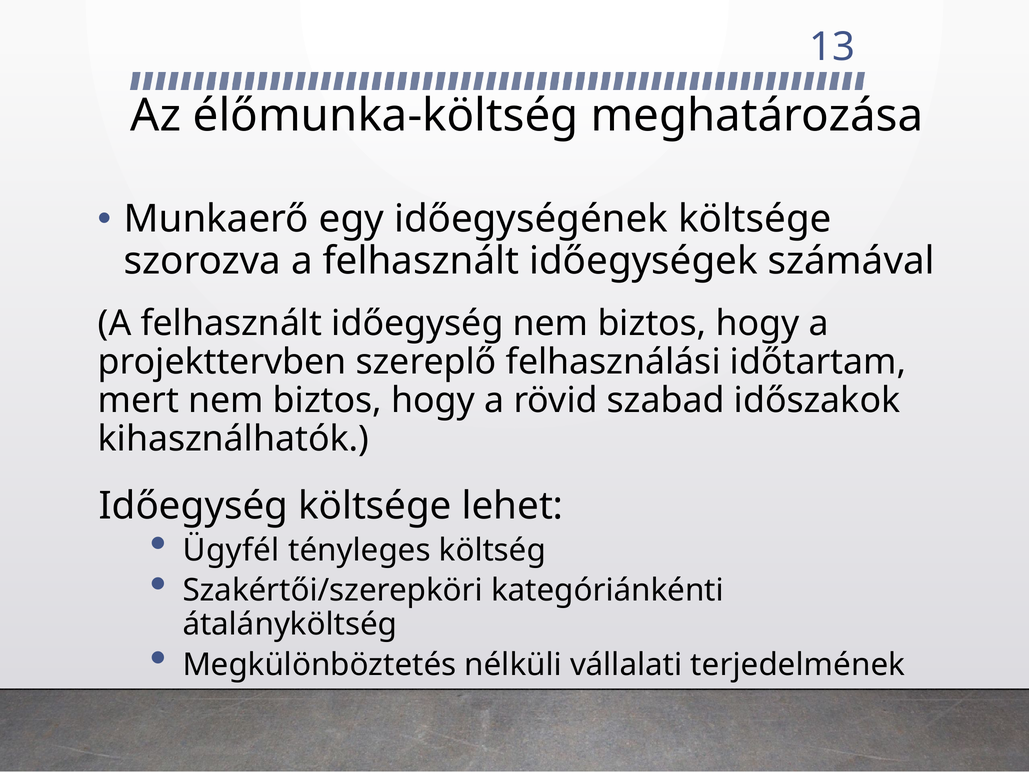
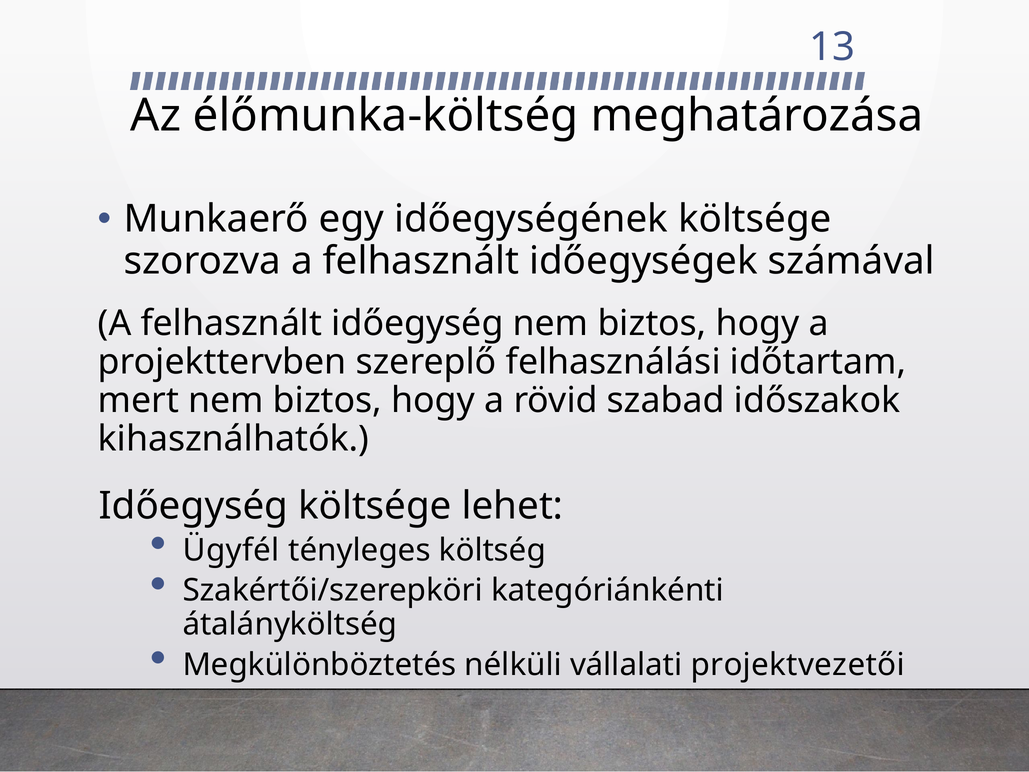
terjedelmének: terjedelmének -> projektvezetői
